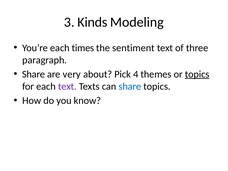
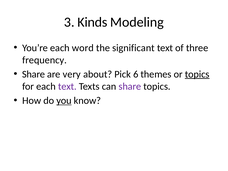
times: times -> word
sentiment: sentiment -> significant
paragraph: paragraph -> frequency
4: 4 -> 6
share at (130, 86) colour: blue -> purple
you underline: none -> present
